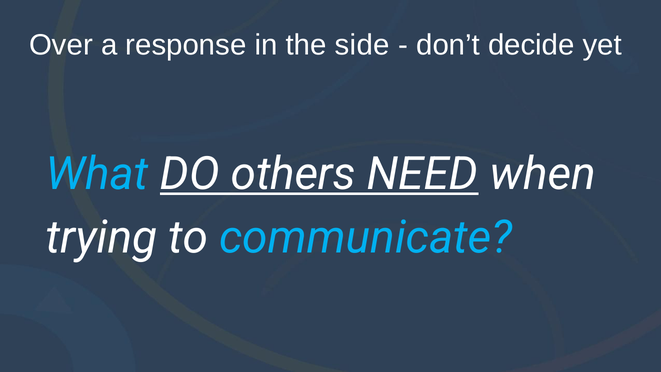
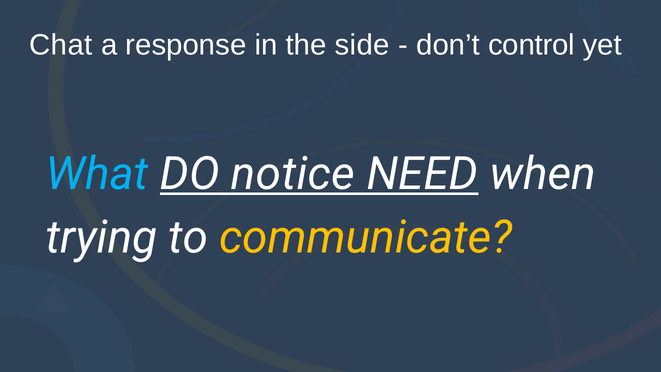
Over: Over -> Chat
decide: decide -> control
others: others -> notice
communicate colour: light blue -> yellow
